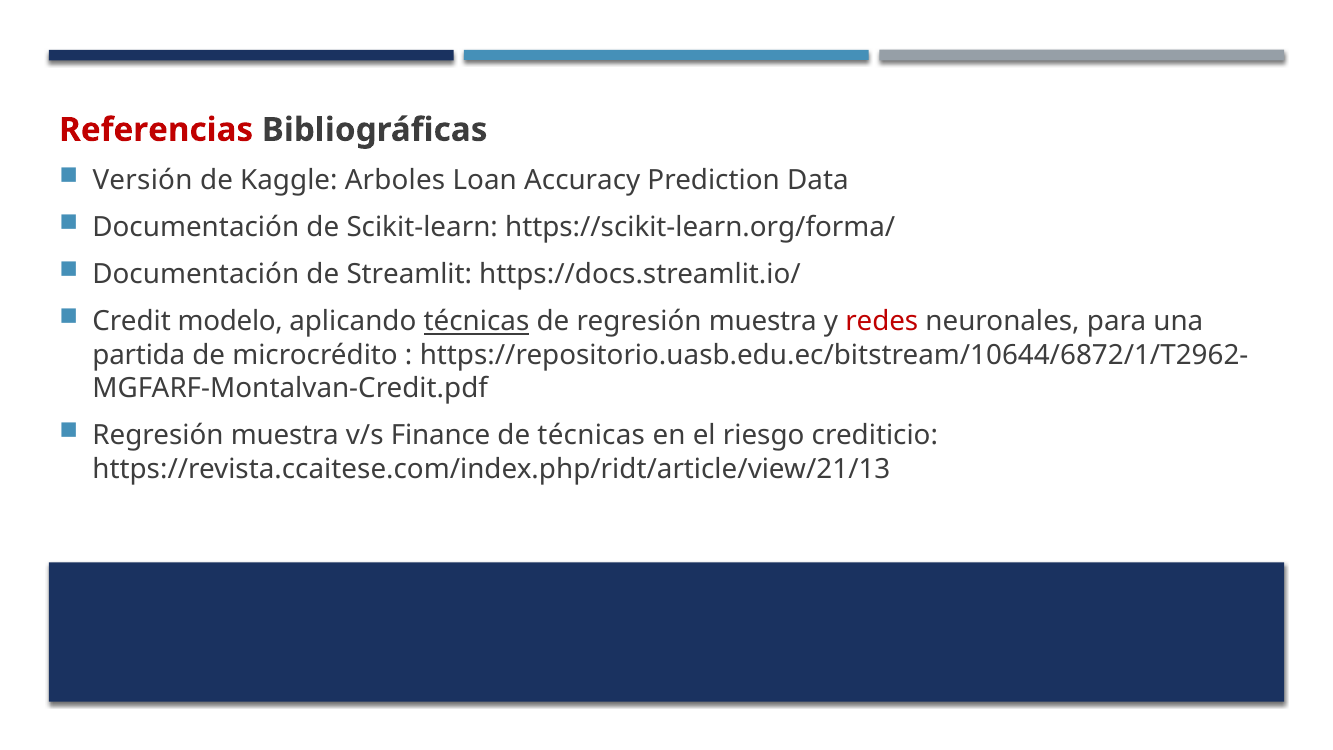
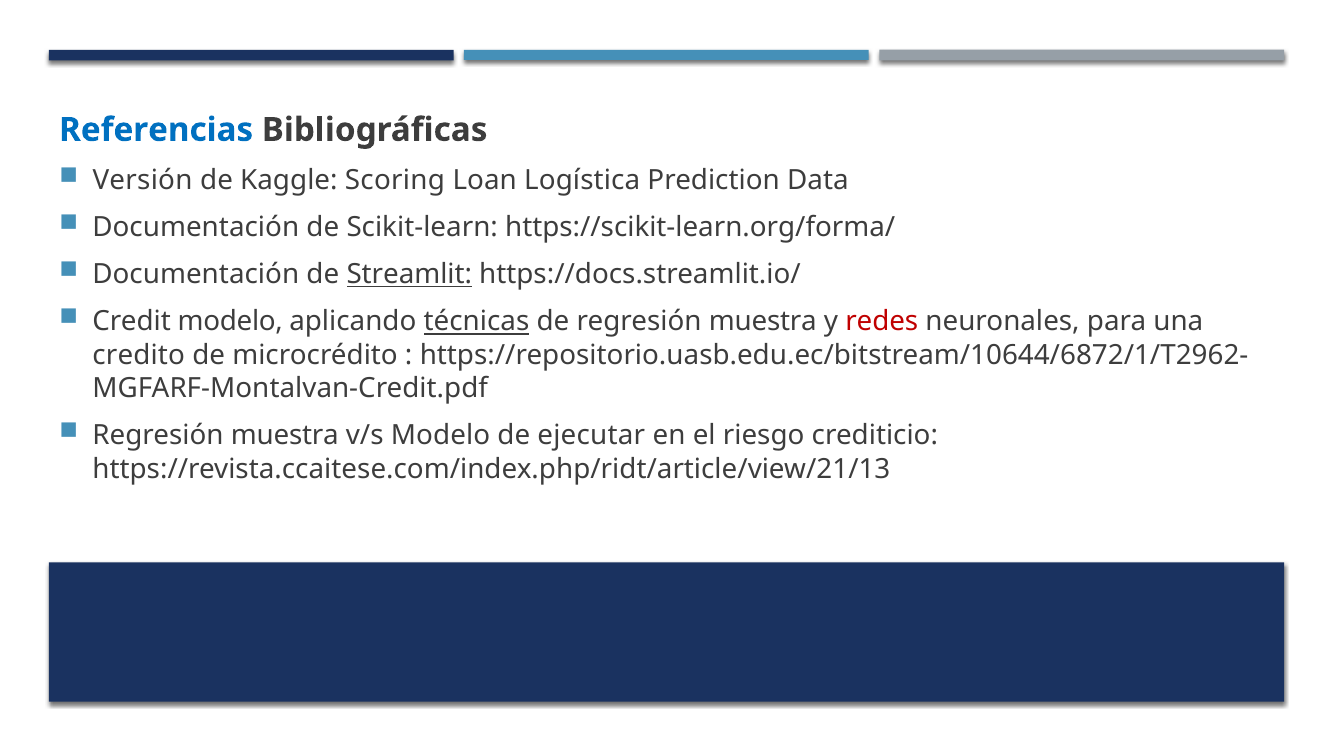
Referencias colour: red -> blue
Arboles: Arboles -> Scoring
Accuracy: Accuracy -> Logística
Streamlit underline: none -> present
partida: partida -> credito
v/s Finance: Finance -> Modelo
de técnicas: técnicas -> ejecutar
